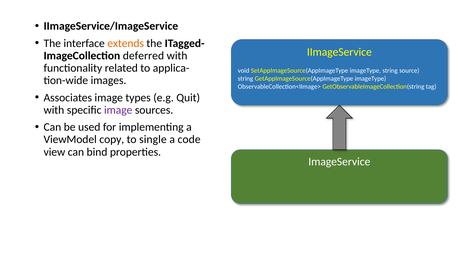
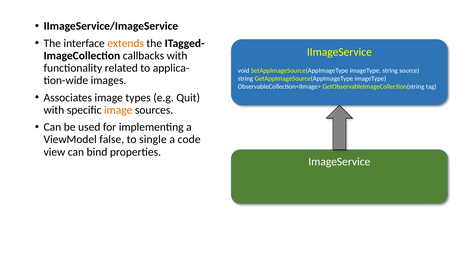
deferred: deferred -> callbacks
image at (118, 110) colour: purple -> orange
copy: copy -> false
